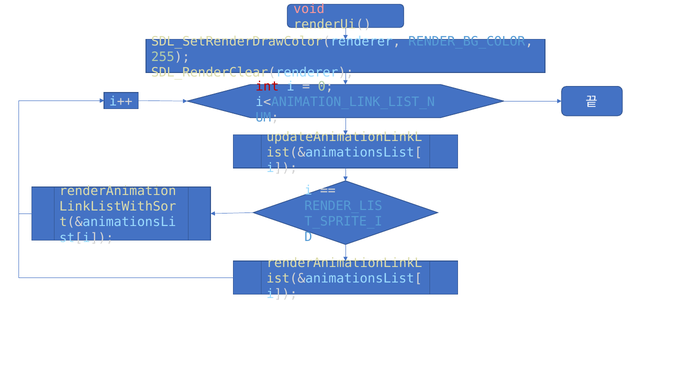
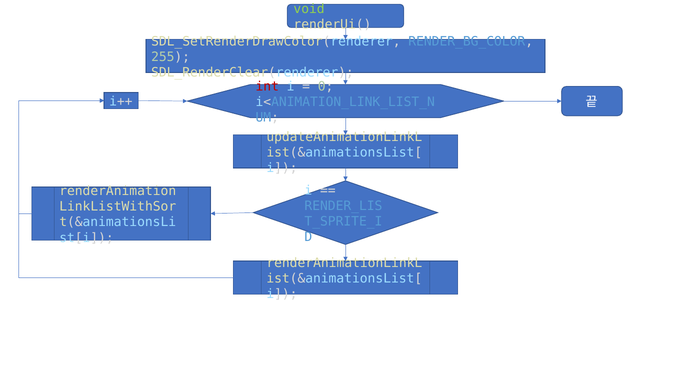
void colour: pink -> light green
